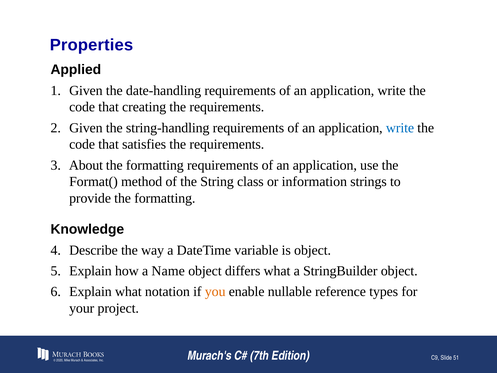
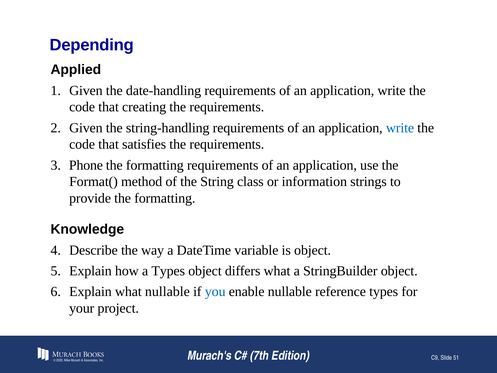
Properties: Properties -> Depending
About: About -> Phone
a Name: Name -> Types
what notation: notation -> nullable
you colour: orange -> blue
